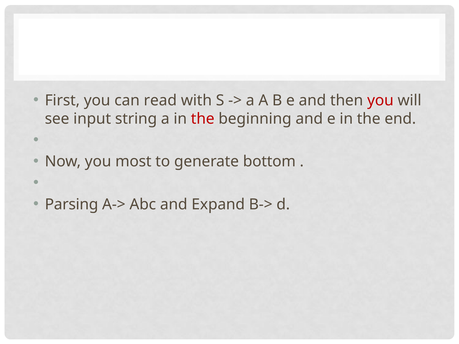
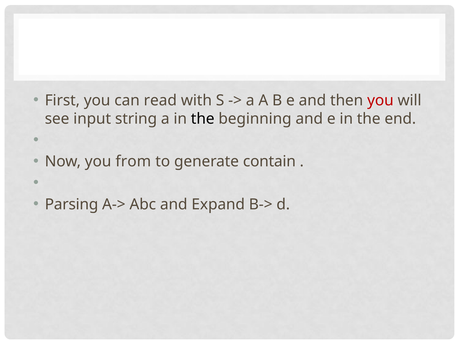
the at (203, 119) colour: red -> black
most: most -> from
bottom: bottom -> contain
